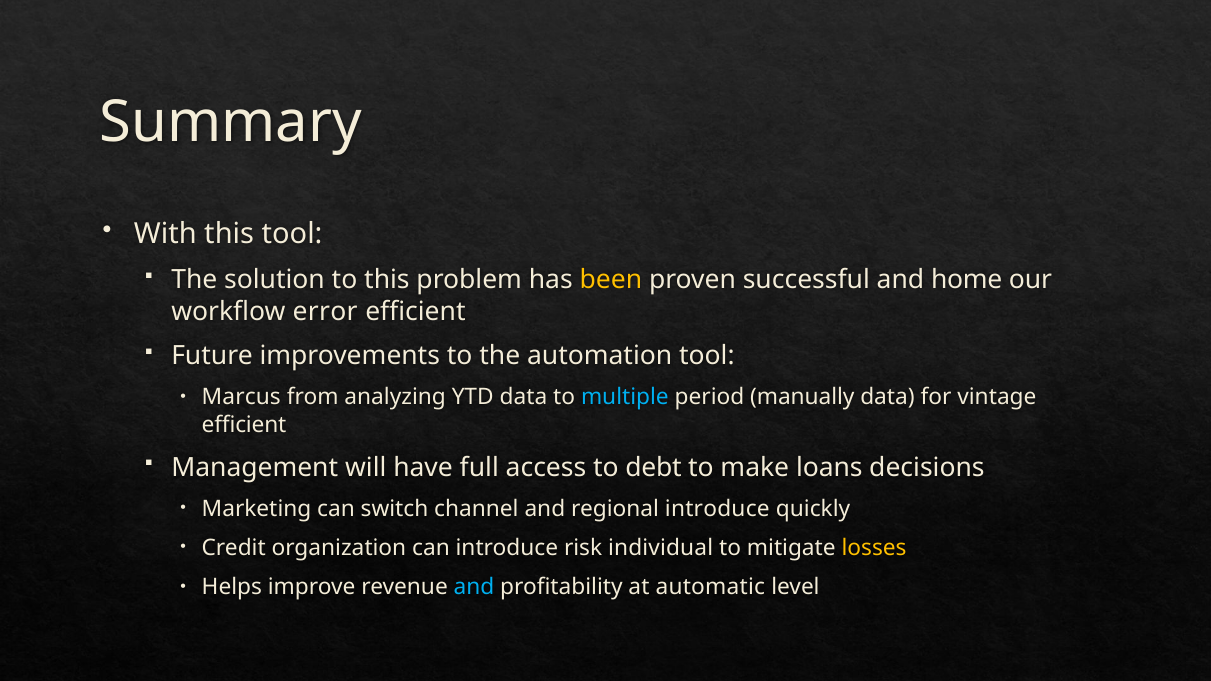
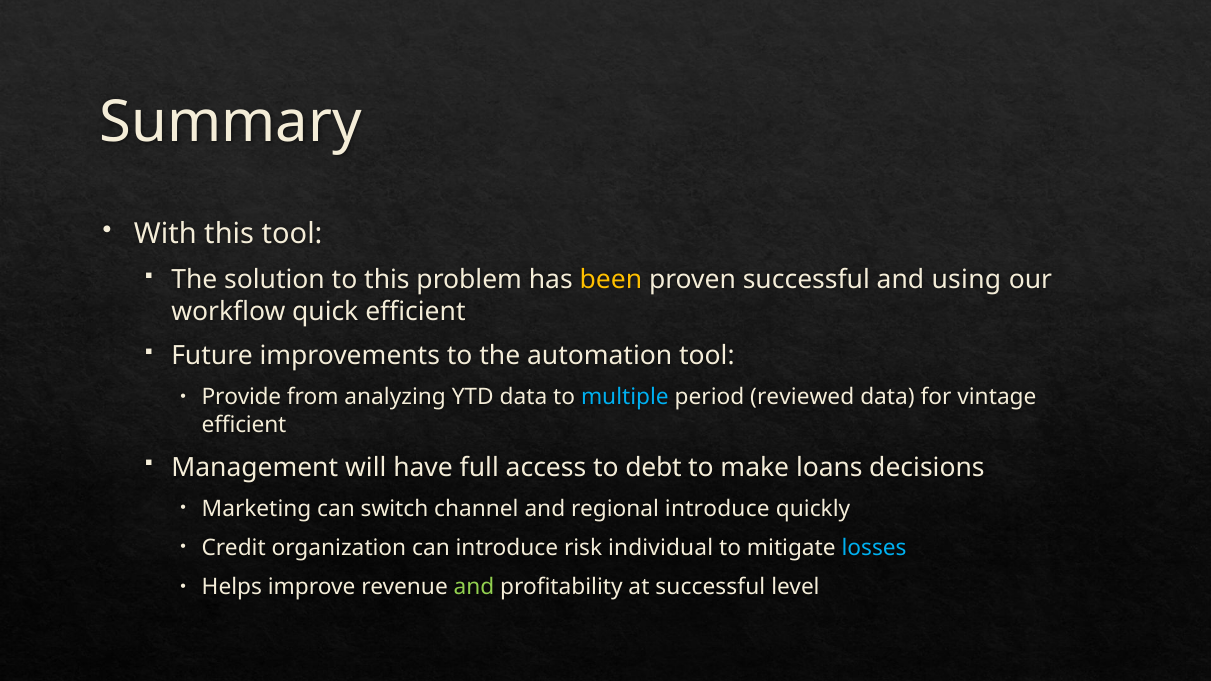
home: home -> using
error: error -> quick
Marcus: Marcus -> Provide
manually: manually -> reviewed
losses colour: yellow -> light blue
and at (474, 588) colour: light blue -> light green
at automatic: automatic -> successful
